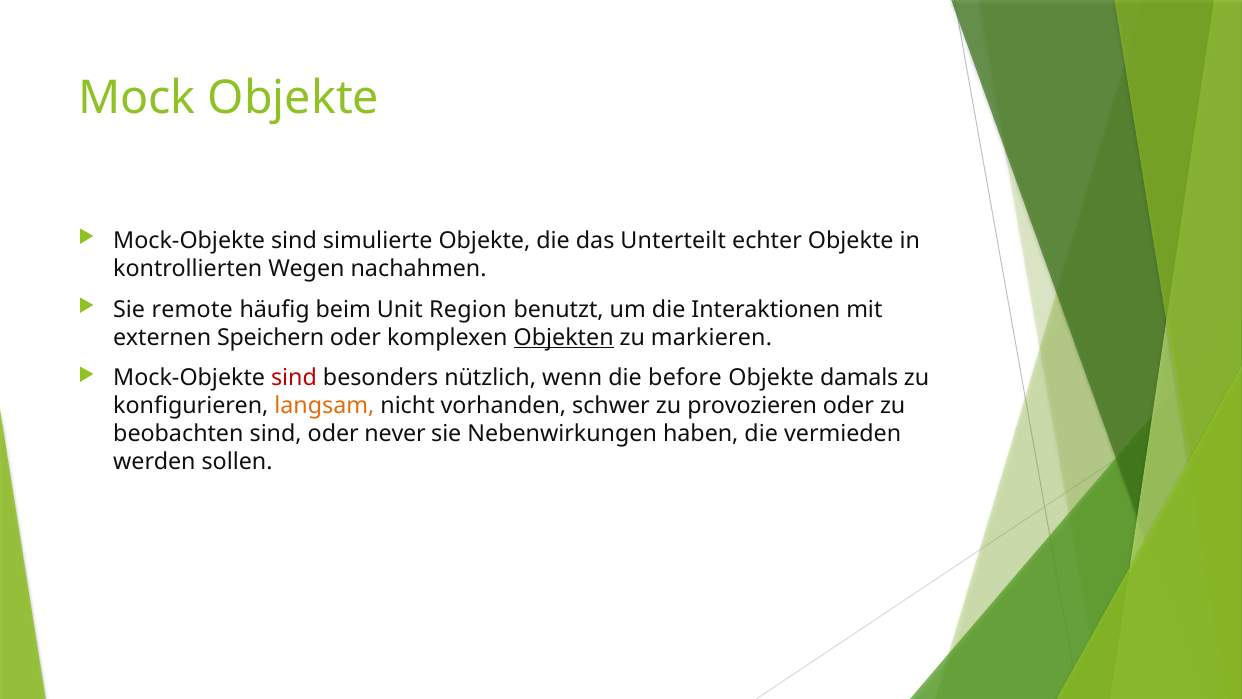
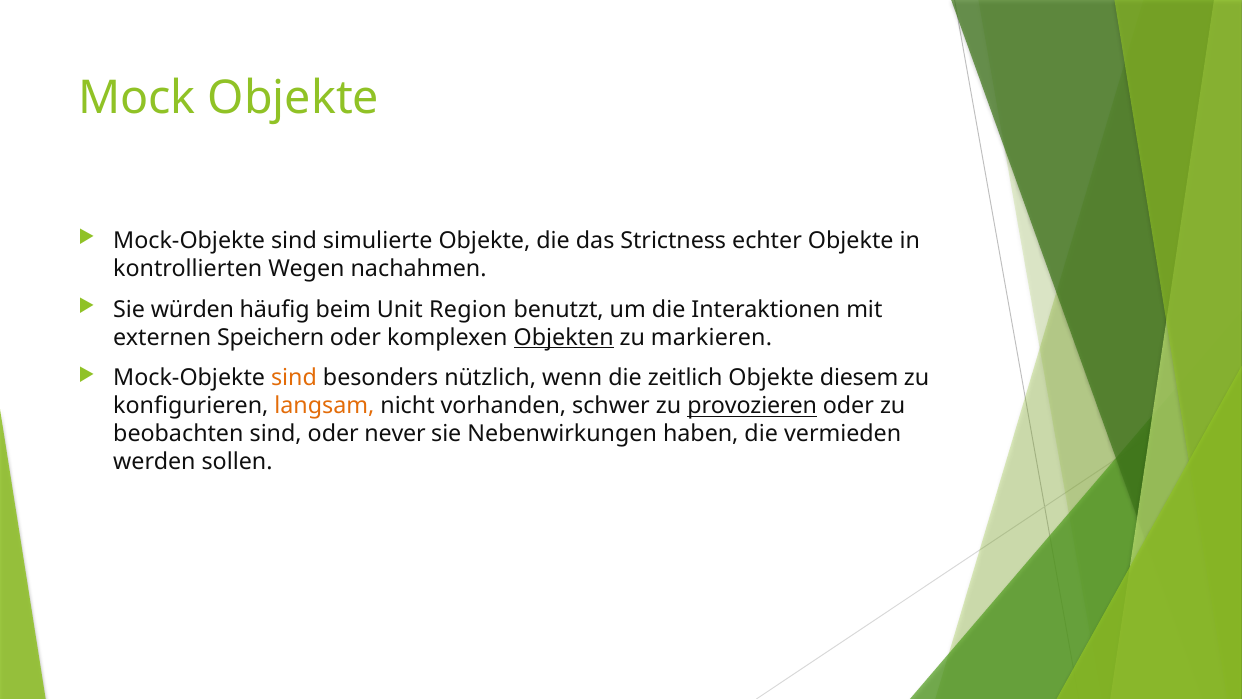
Unterteilt: Unterteilt -> Strictness
remote: remote -> würden
sind at (294, 378) colour: red -> orange
before: before -> zeitlich
damals: damals -> diesem
provozieren underline: none -> present
